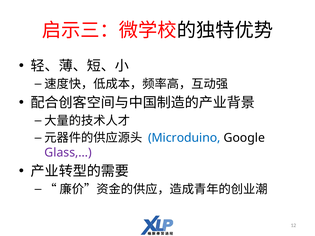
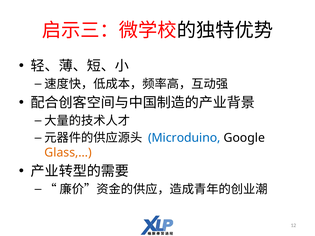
Glass,… colour: purple -> orange
